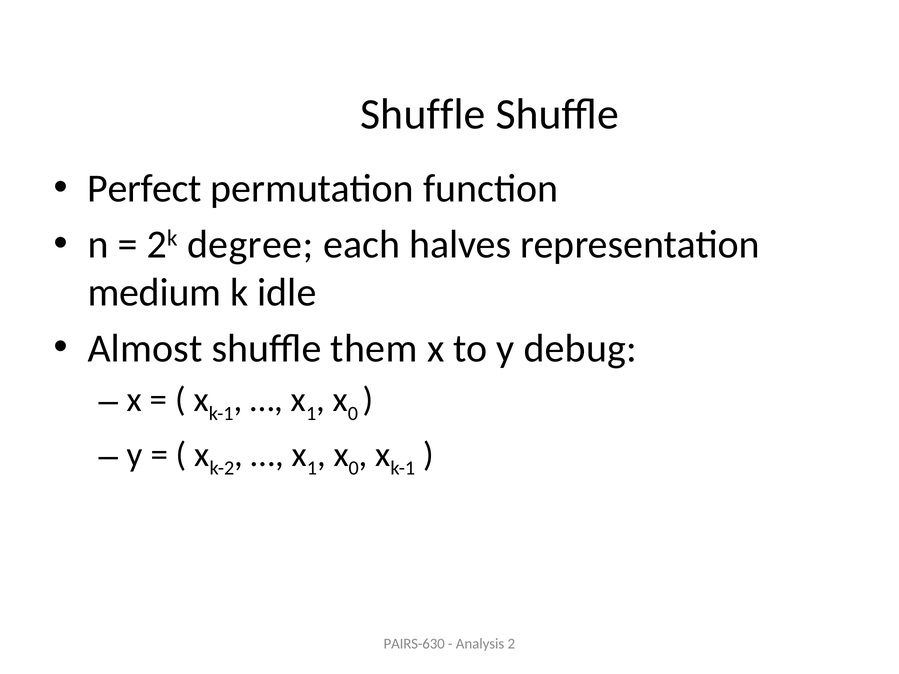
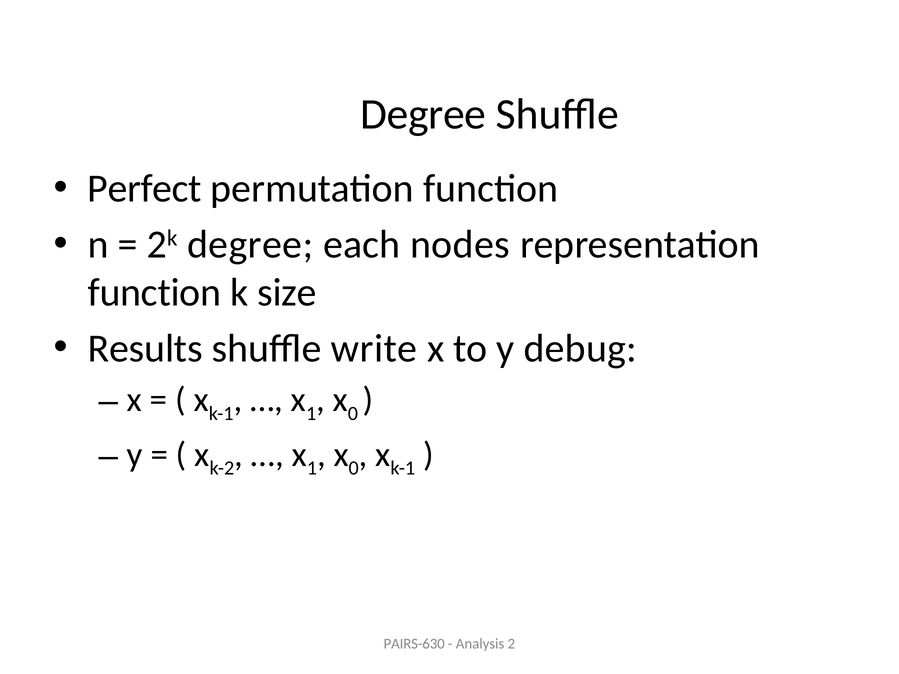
Shuffle at (423, 114): Shuffle -> Degree
halves: halves -> nodes
medium at (154, 293): medium -> function
idle: idle -> size
Almost: Almost -> Results
them: them -> write
